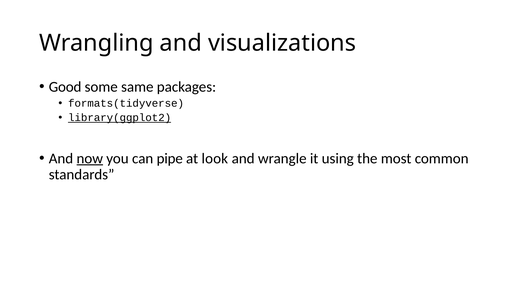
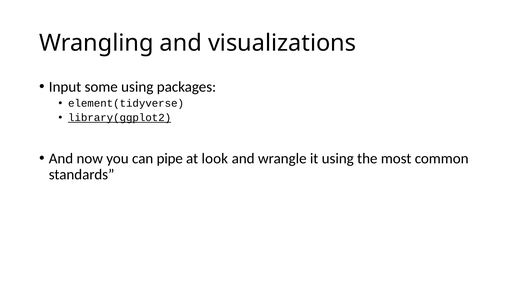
Good: Good -> Input
some same: same -> using
formats(tidyverse: formats(tidyverse -> element(tidyverse
now underline: present -> none
